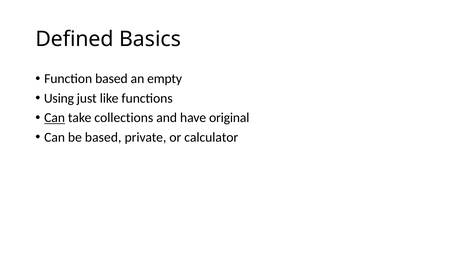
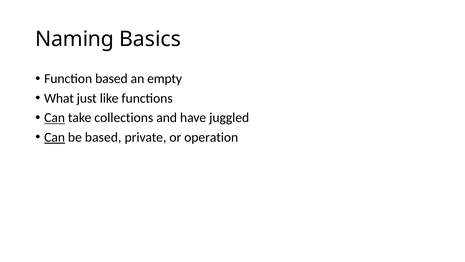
Defined: Defined -> Naming
Using: Using -> What
original: original -> juggled
Can at (55, 137) underline: none -> present
calculator: calculator -> operation
